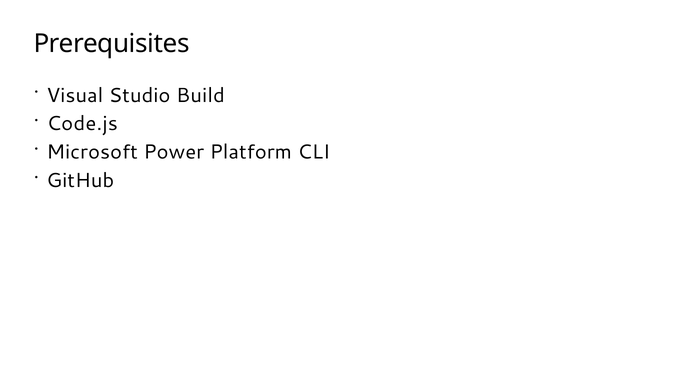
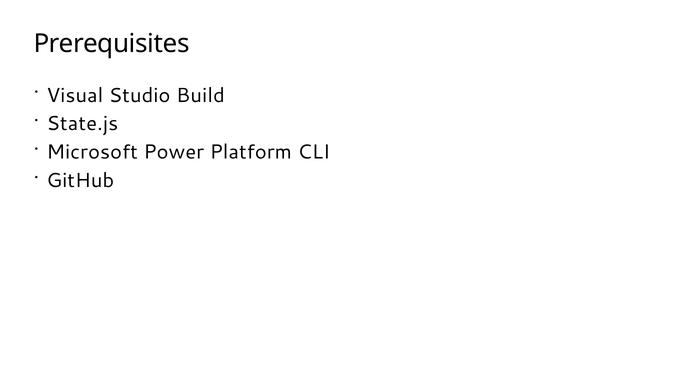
Code.js: Code.js -> State.js
